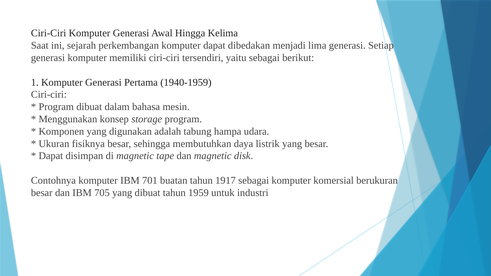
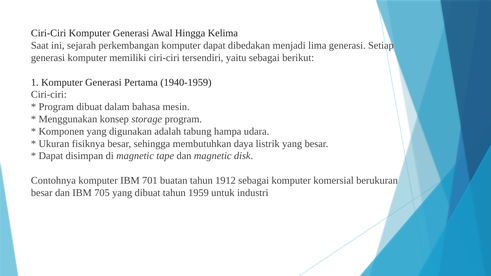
1917: 1917 -> 1912
